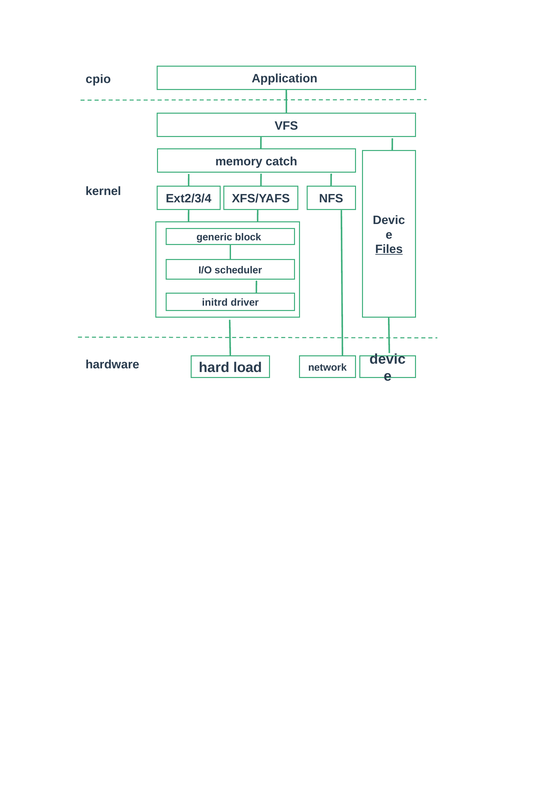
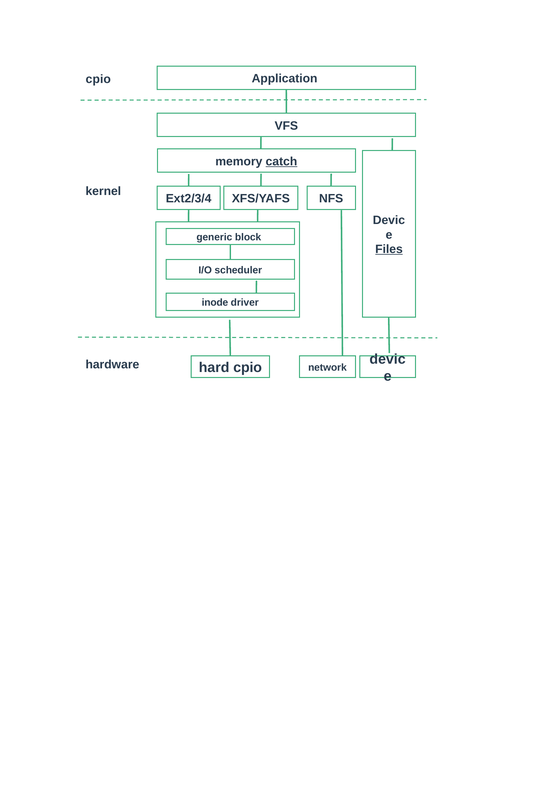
catch underline: none -> present
initrd: initrd -> inode
hard load: load -> cpio
